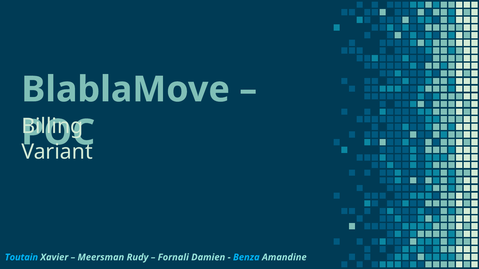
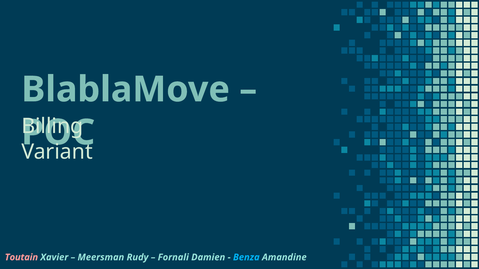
Toutain colour: light blue -> pink
